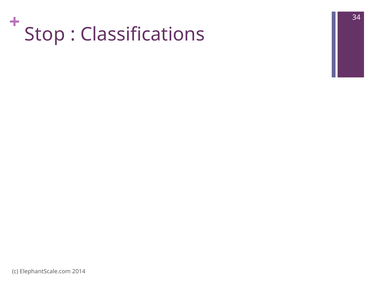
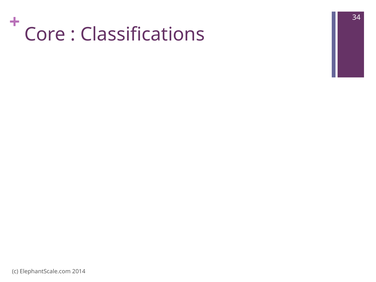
Stop: Stop -> Core
